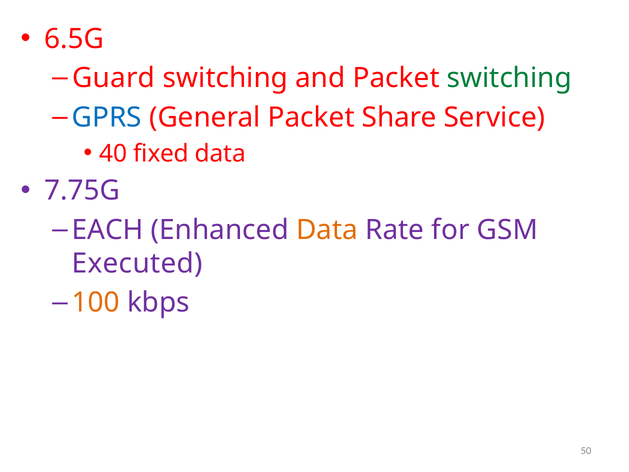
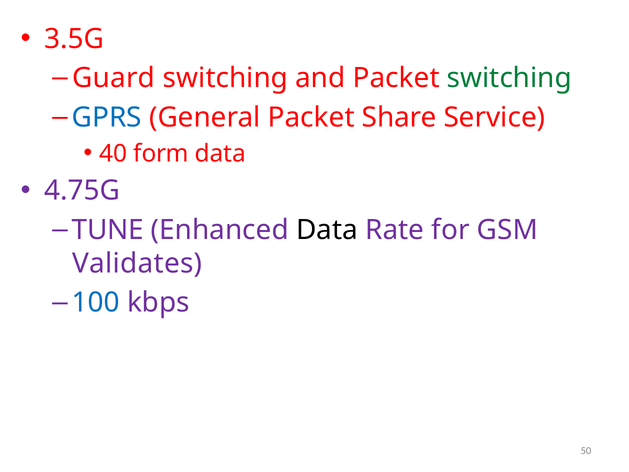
6.5G: 6.5G -> 3.5G
fixed: fixed -> form
7.75G: 7.75G -> 4.75G
EACH: EACH -> TUNE
Data at (327, 230) colour: orange -> black
Executed: Executed -> Validates
100 colour: orange -> blue
